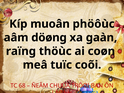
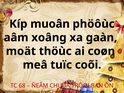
döøng: döøng -> xoâng
raïng: raïng -> moät
